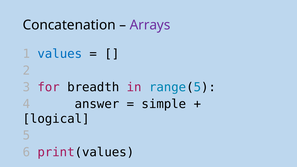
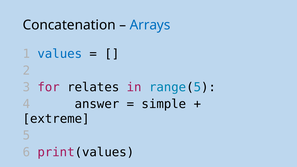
Arrays colour: purple -> blue
breadth: breadth -> relates
logical: logical -> extreme
